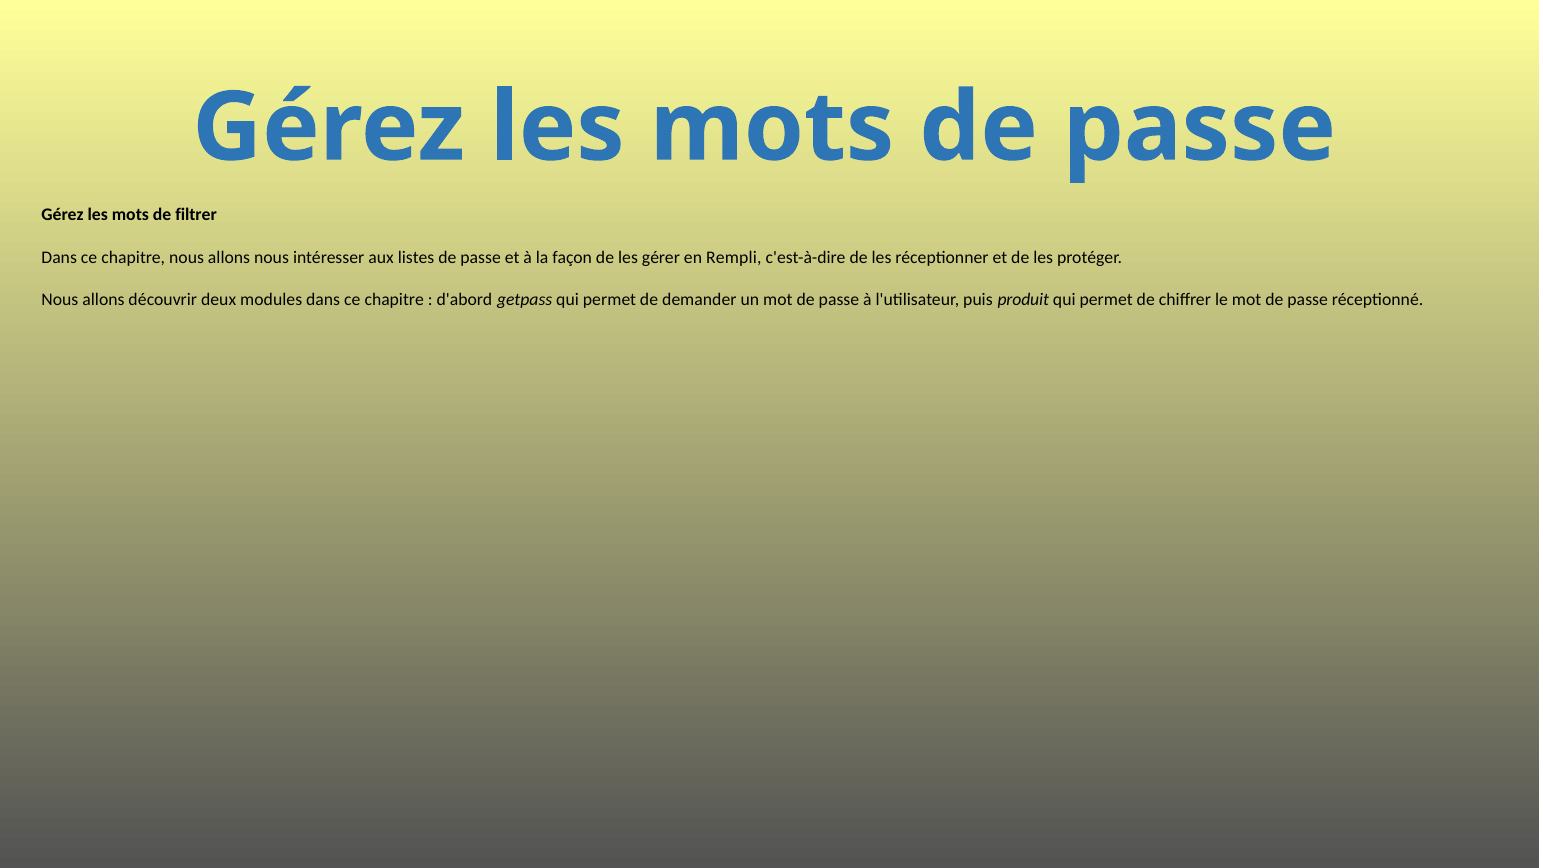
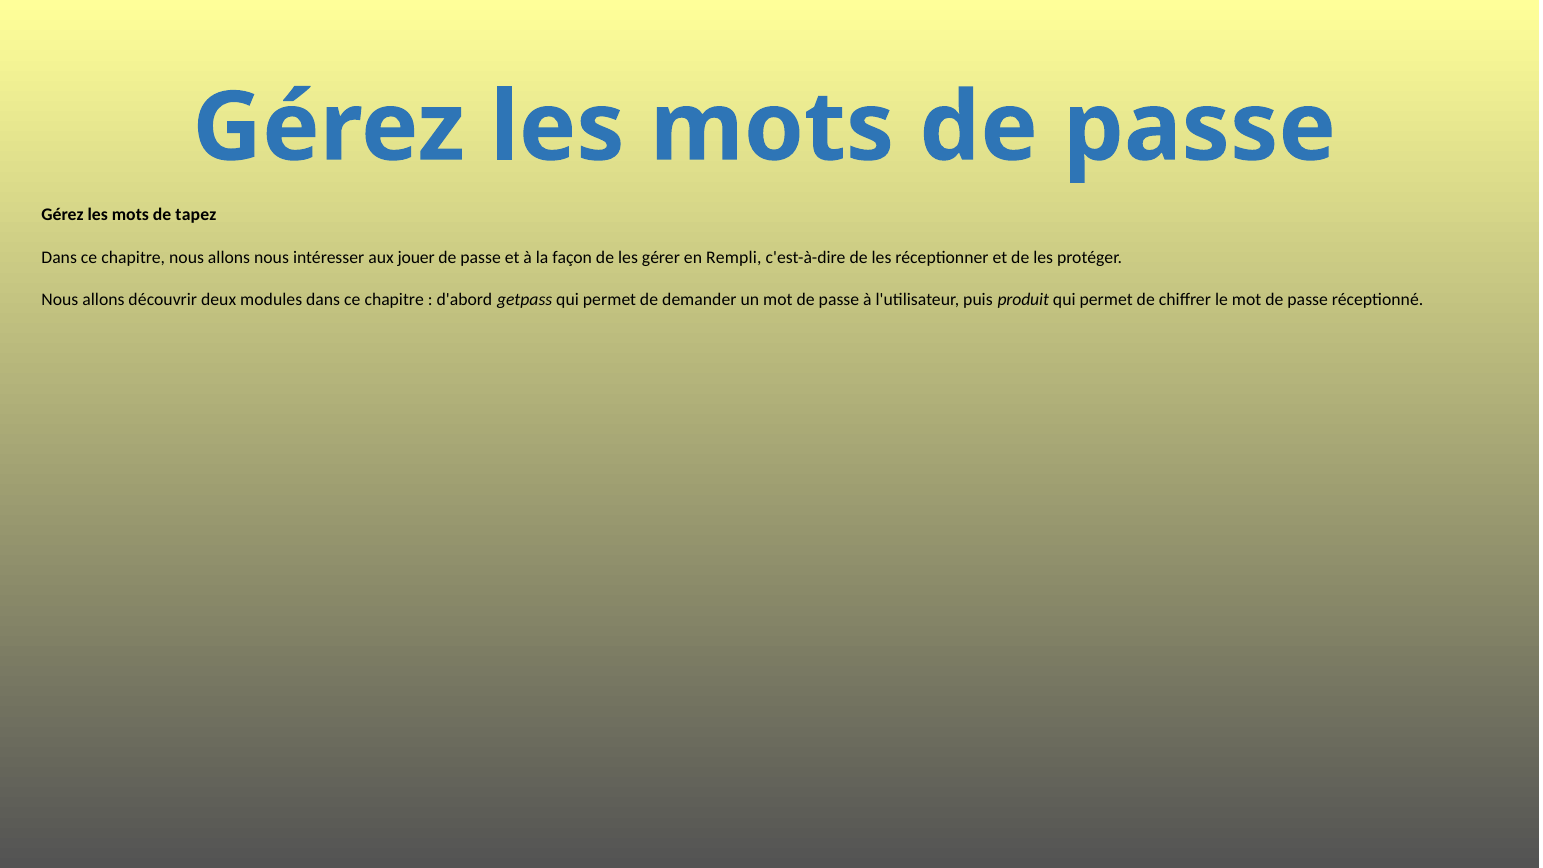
filtrer: filtrer -> tapez
listes: listes -> jouer
